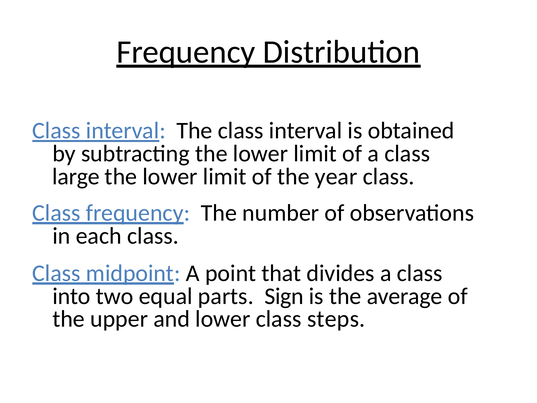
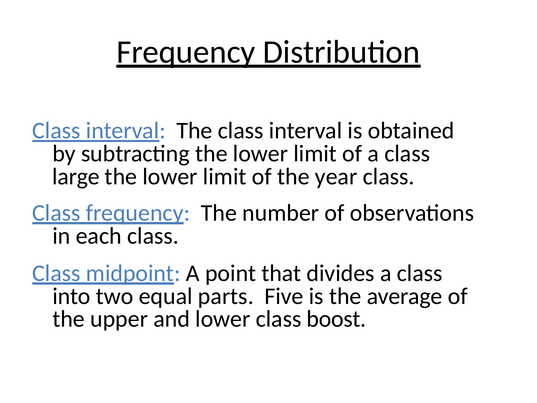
Sign: Sign -> Five
steps: steps -> boost
